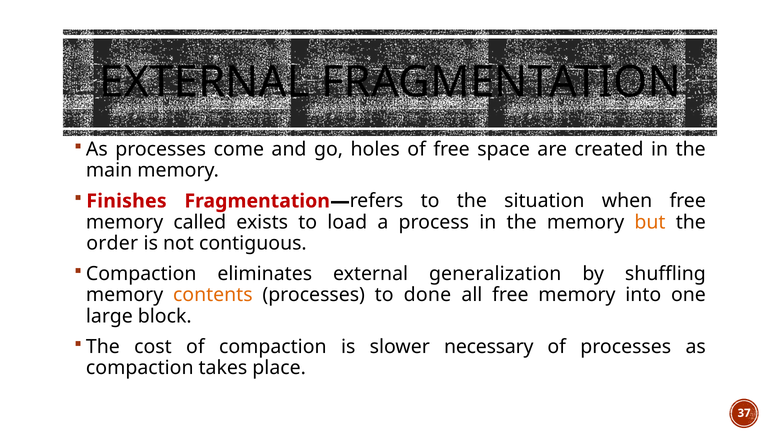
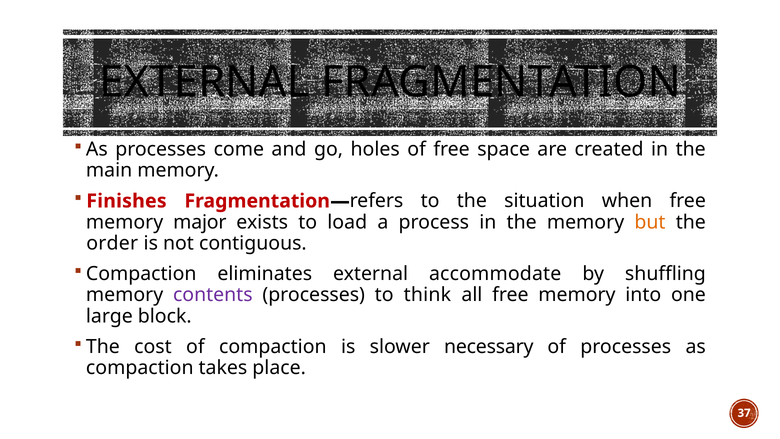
called: called -> major
generalization: generalization -> accommodate
contents colour: orange -> purple
done: done -> think
